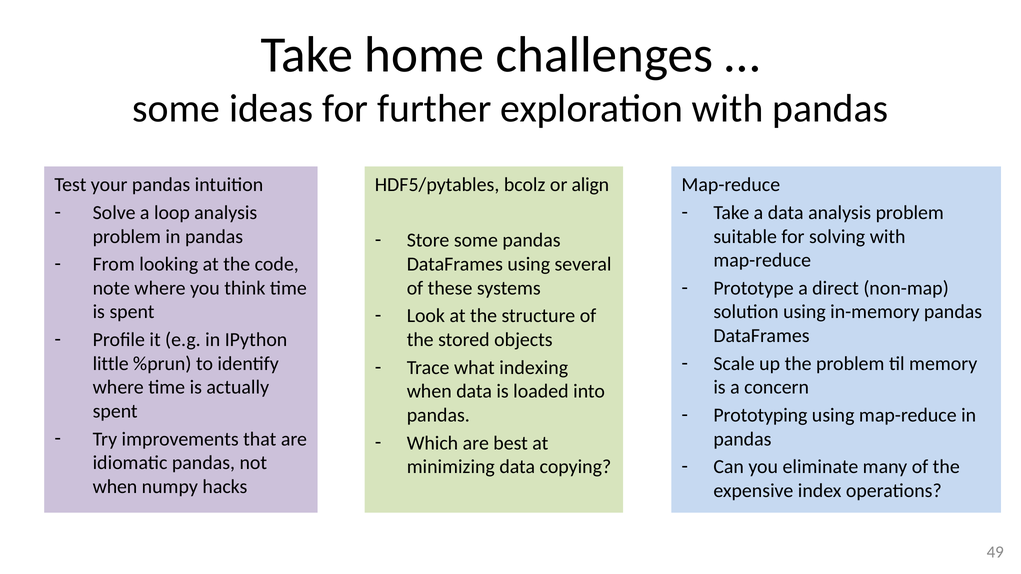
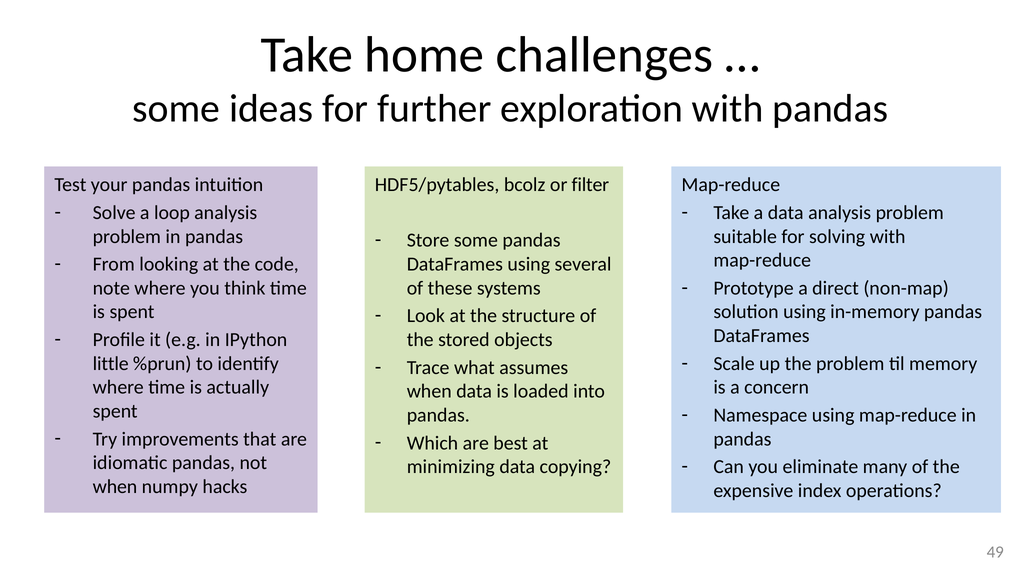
align: align -> filter
indexing: indexing -> assumes
Prototyping: Prototyping -> Namespace
